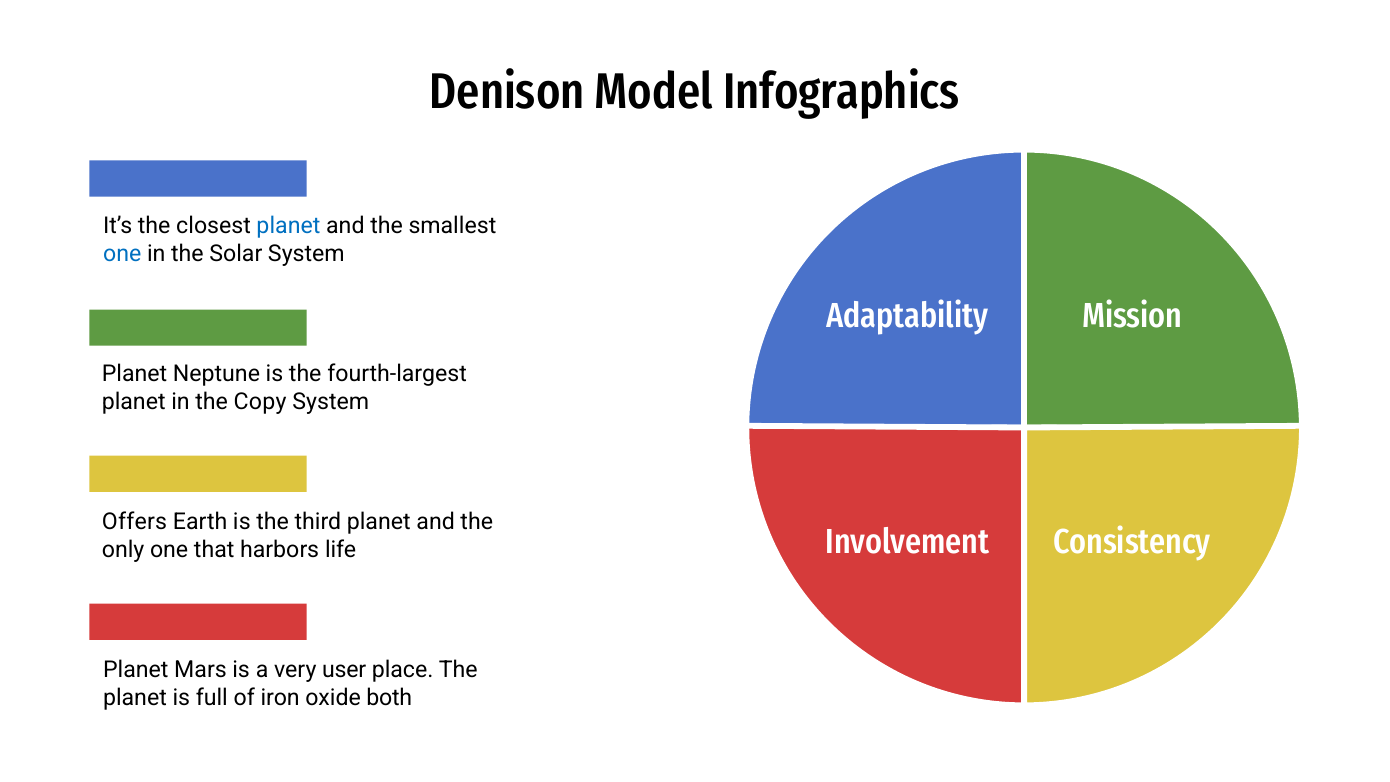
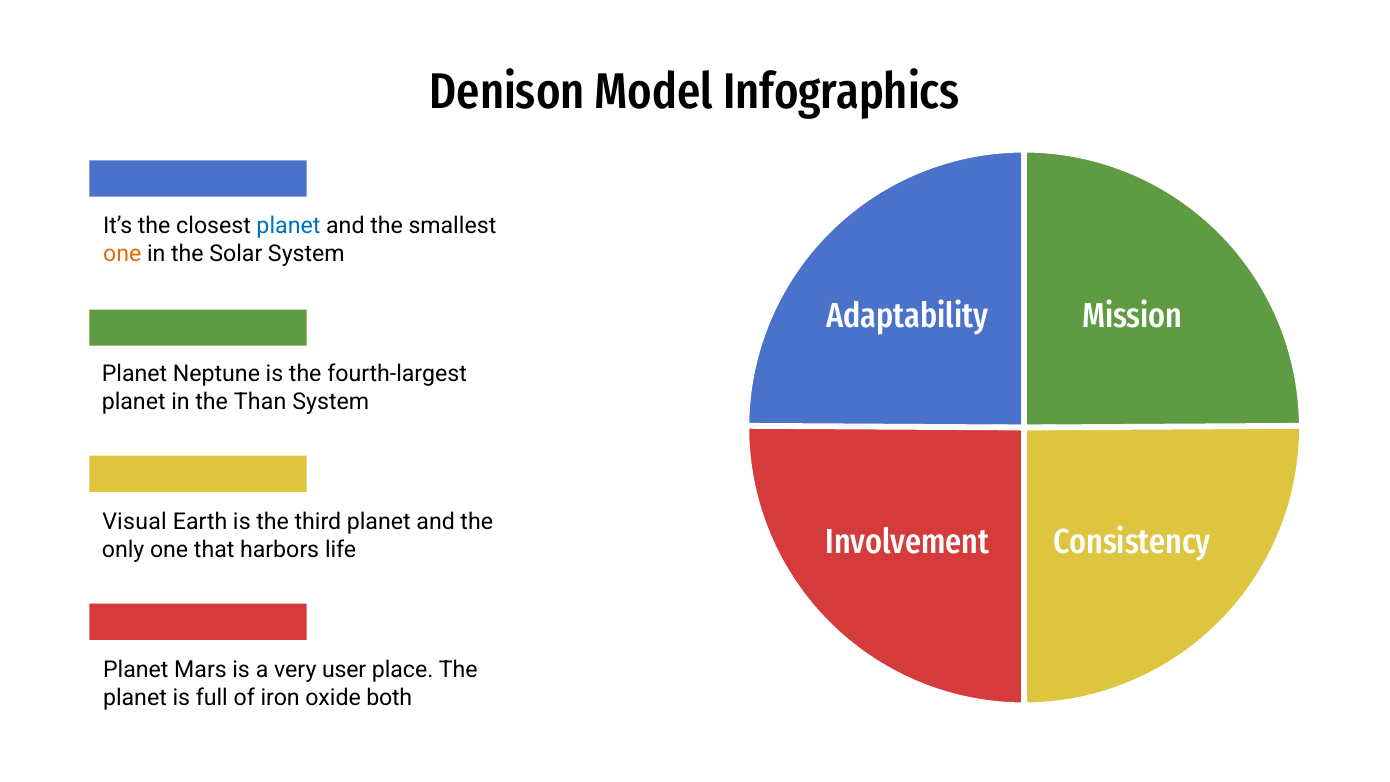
one at (122, 254) colour: blue -> orange
Copy: Copy -> Than
Offers: Offers -> Visual
